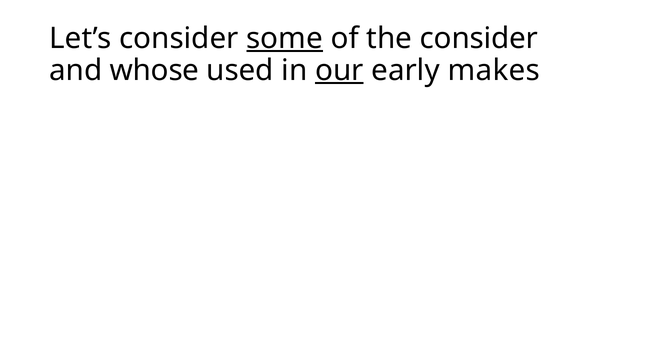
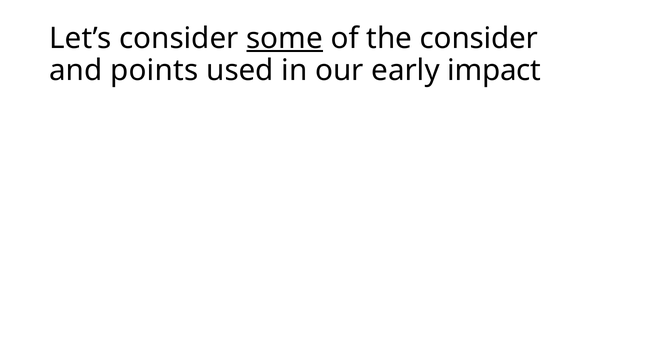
whose: whose -> points
our underline: present -> none
makes: makes -> impact
